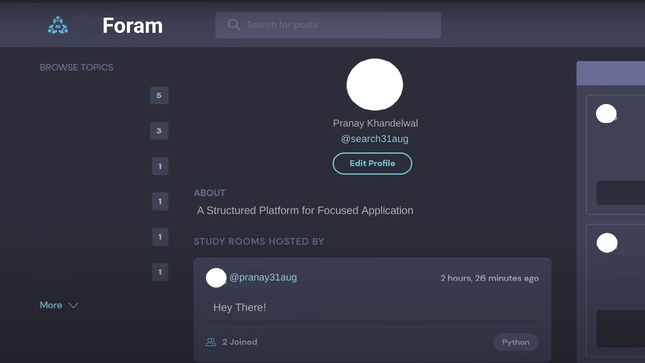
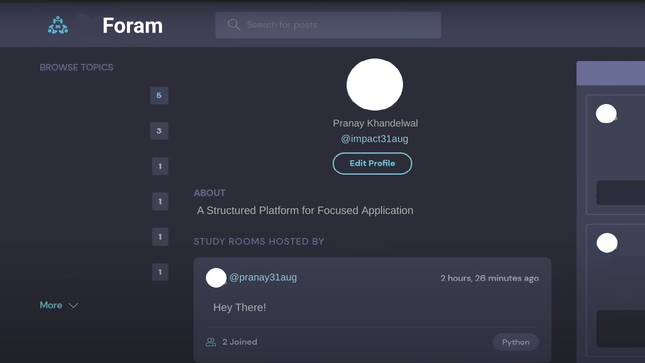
@search31aug: @search31aug -> @impact31aug
